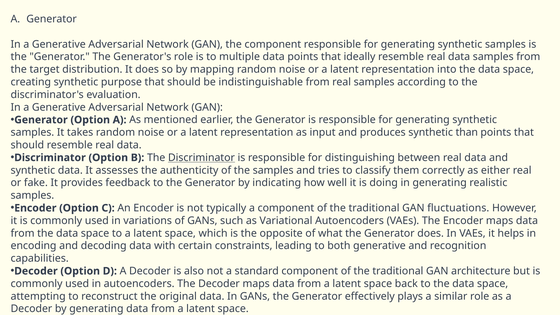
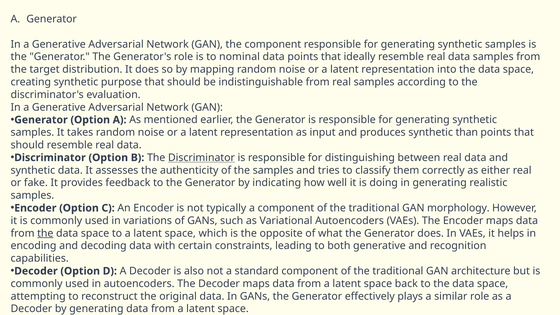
multiple: multiple -> nominal
fluctuations: fluctuations -> morphology
the at (45, 233) underline: none -> present
